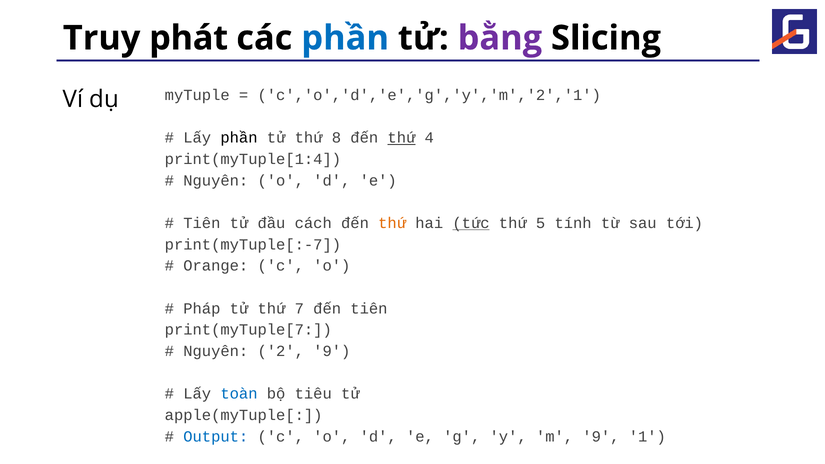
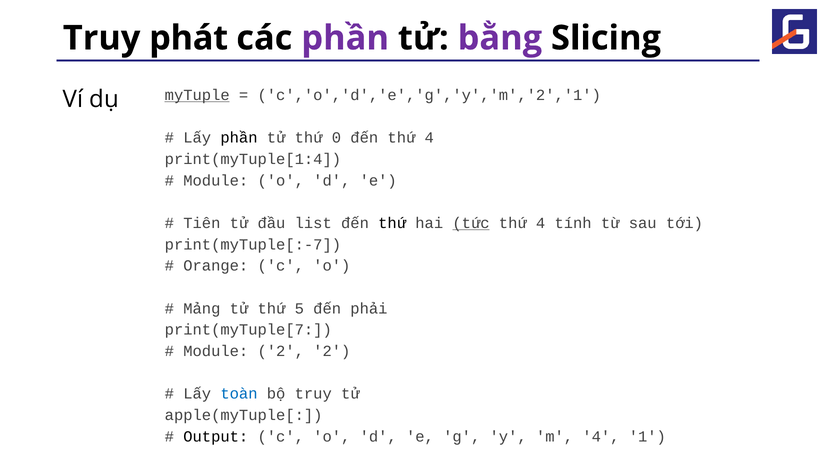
phần at (345, 38) colour: blue -> purple
myTuple underline: none -> present
8: 8 -> 0
thứ at (401, 138) underline: present -> none
Nguyên at (216, 180): Nguyên -> Module
cách: cách -> list
thứ at (392, 223) colour: orange -> black
5 at (541, 223): 5 -> 4
Pháp: Pháp -> Mảng
7: 7 -> 5
đến tiên: tiên -> phải
Nguyên at (216, 351): Nguyên -> Module
2 9: 9 -> 2
bộ tiêu: tiêu -> truy
Output colour: blue -> black
m 9: 9 -> 4
